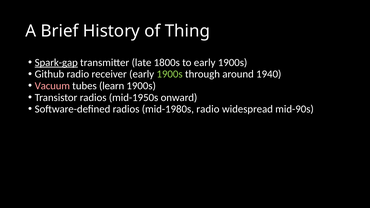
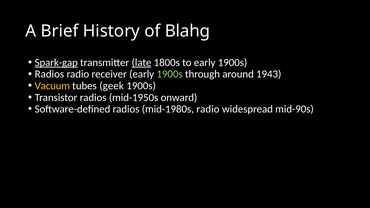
Thing: Thing -> Blahg
late underline: none -> present
Github at (49, 74): Github -> Radios
1940: 1940 -> 1943
Vacuum colour: pink -> yellow
learn: learn -> geek
